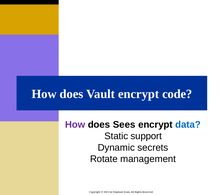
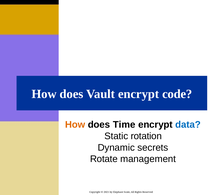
How at (75, 124) colour: purple -> orange
Sees: Sees -> Time
support: support -> rotation
